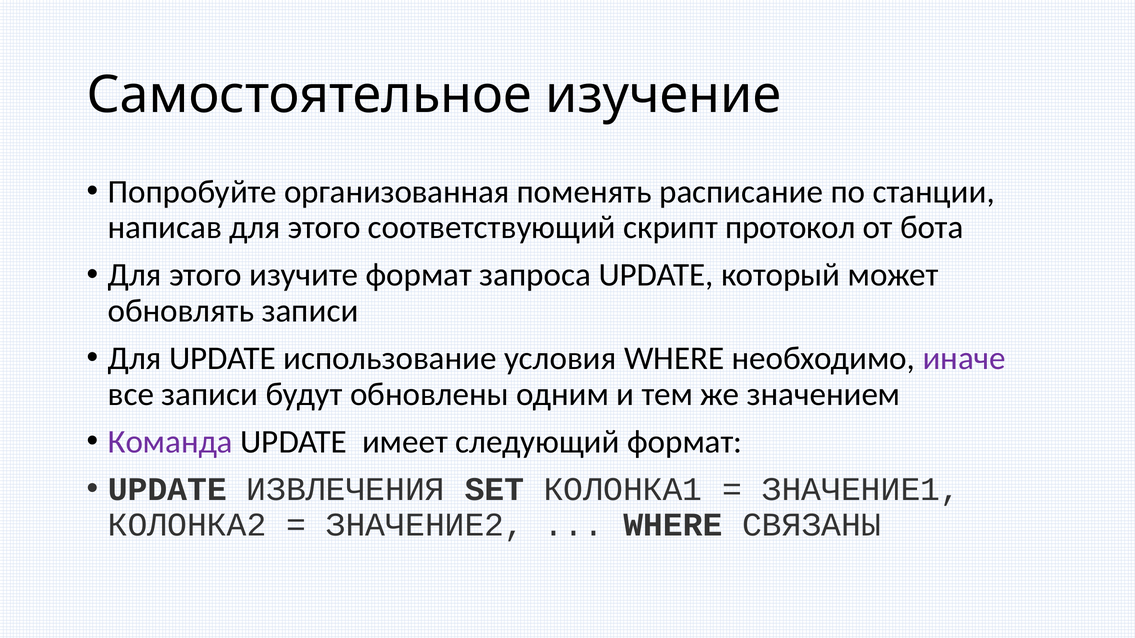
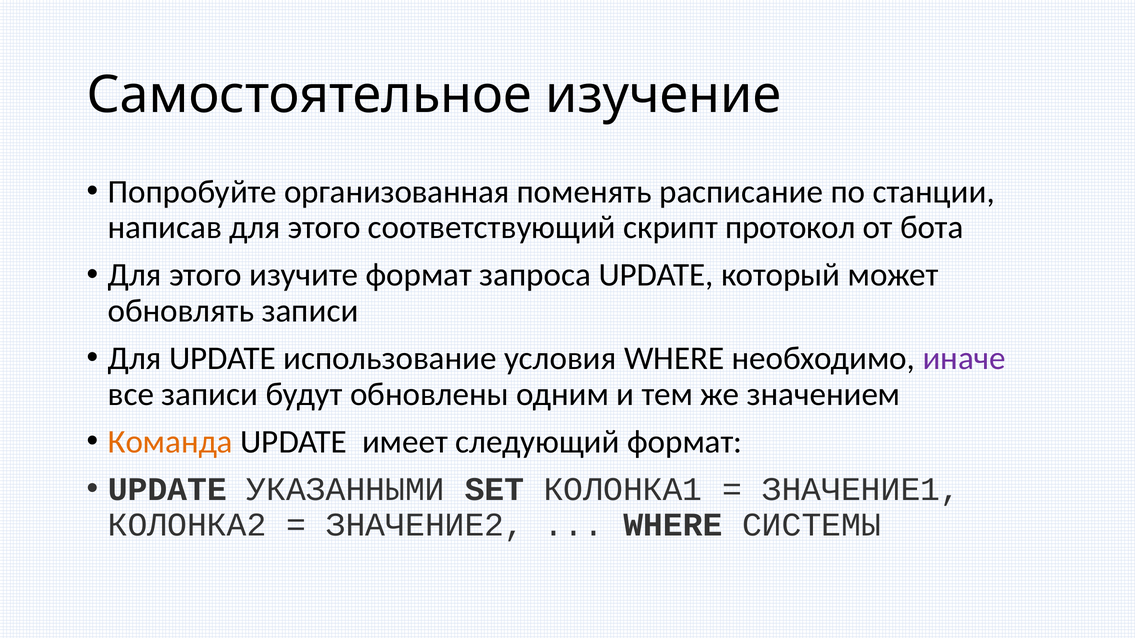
Команда colour: purple -> orange
ИЗВЛЕЧЕНИЯ: ИЗВЛЕЧЕНИЯ -> УКАЗАННЫМИ
СВЯЗАНЫ: СВЯЗАНЫ -> СИСТЕМЫ
